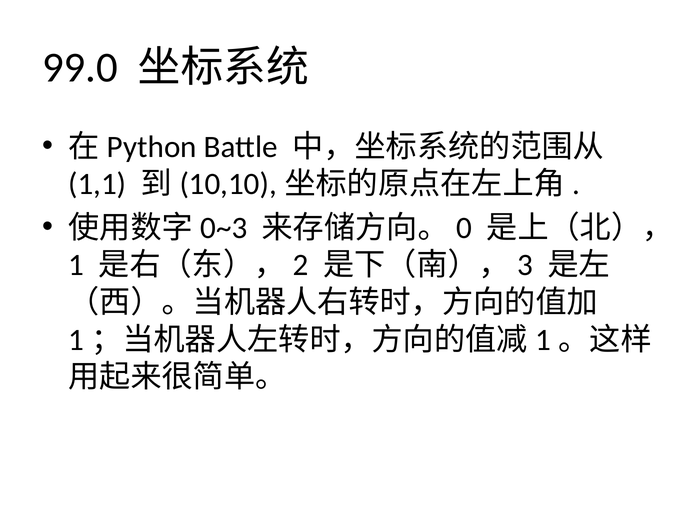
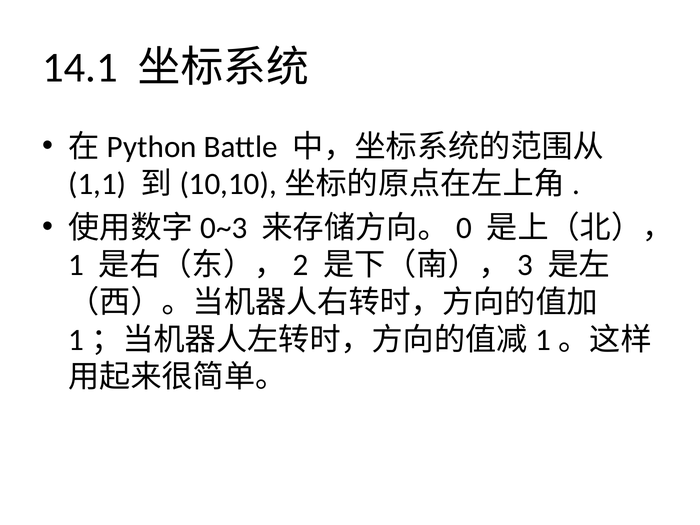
99.0: 99.0 -> 14.1
